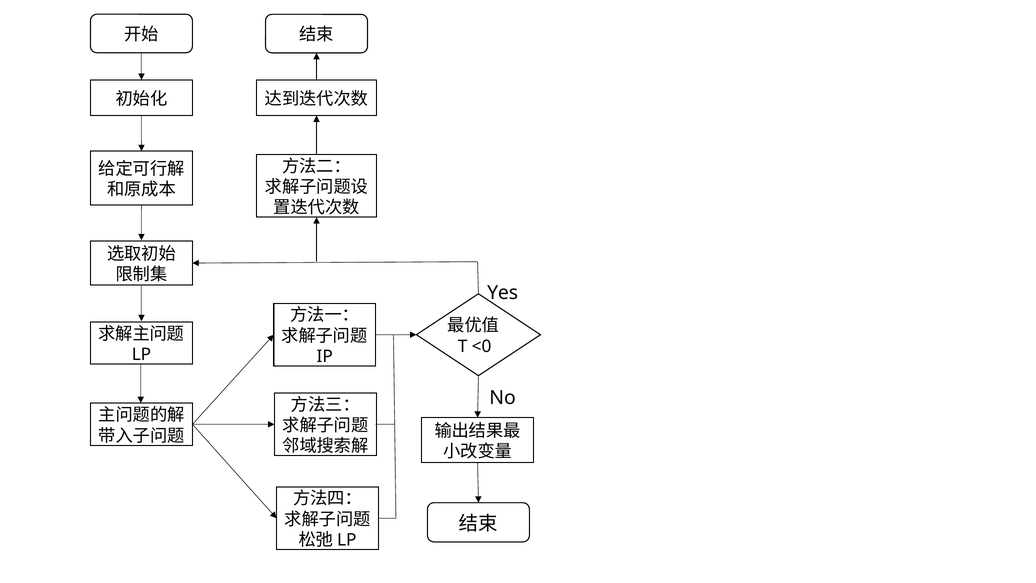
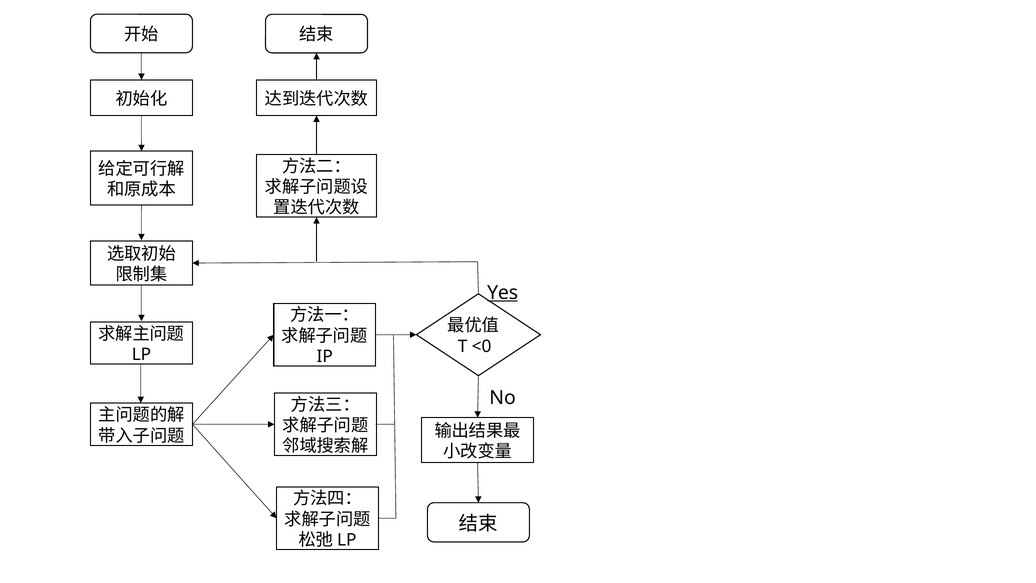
Yes underline: none -> present
